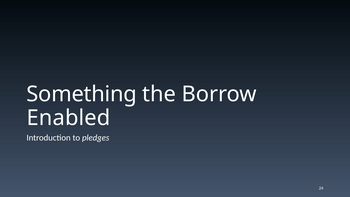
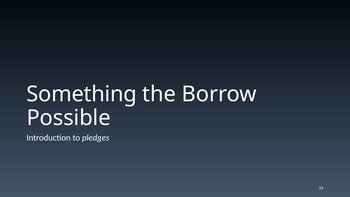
Enabled: Enabled -> Possible
